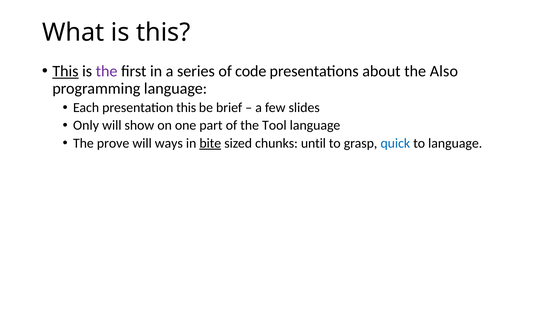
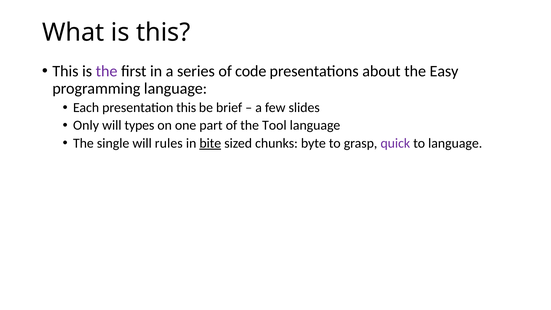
This at (65, 71) underline: present -> none
Also: Also -> Easy
show: show -> types
prove: prove -> single
ways: ways -> rules
until: until -> byte
quick colour: blue -> purple
